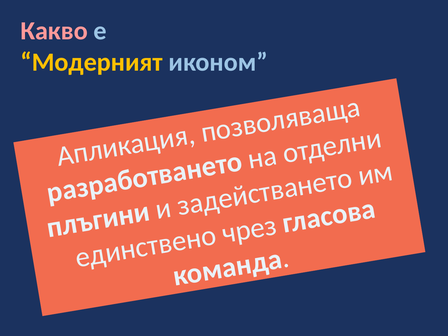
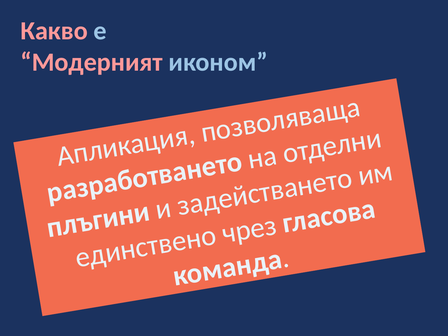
Модерният colour: yellow -> pink
